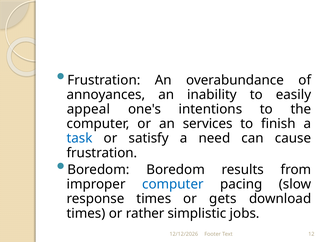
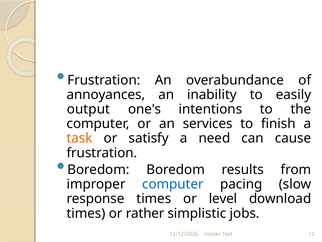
appeal: appeal -> output
task colour: blue -> orange
gets: gets -> level
